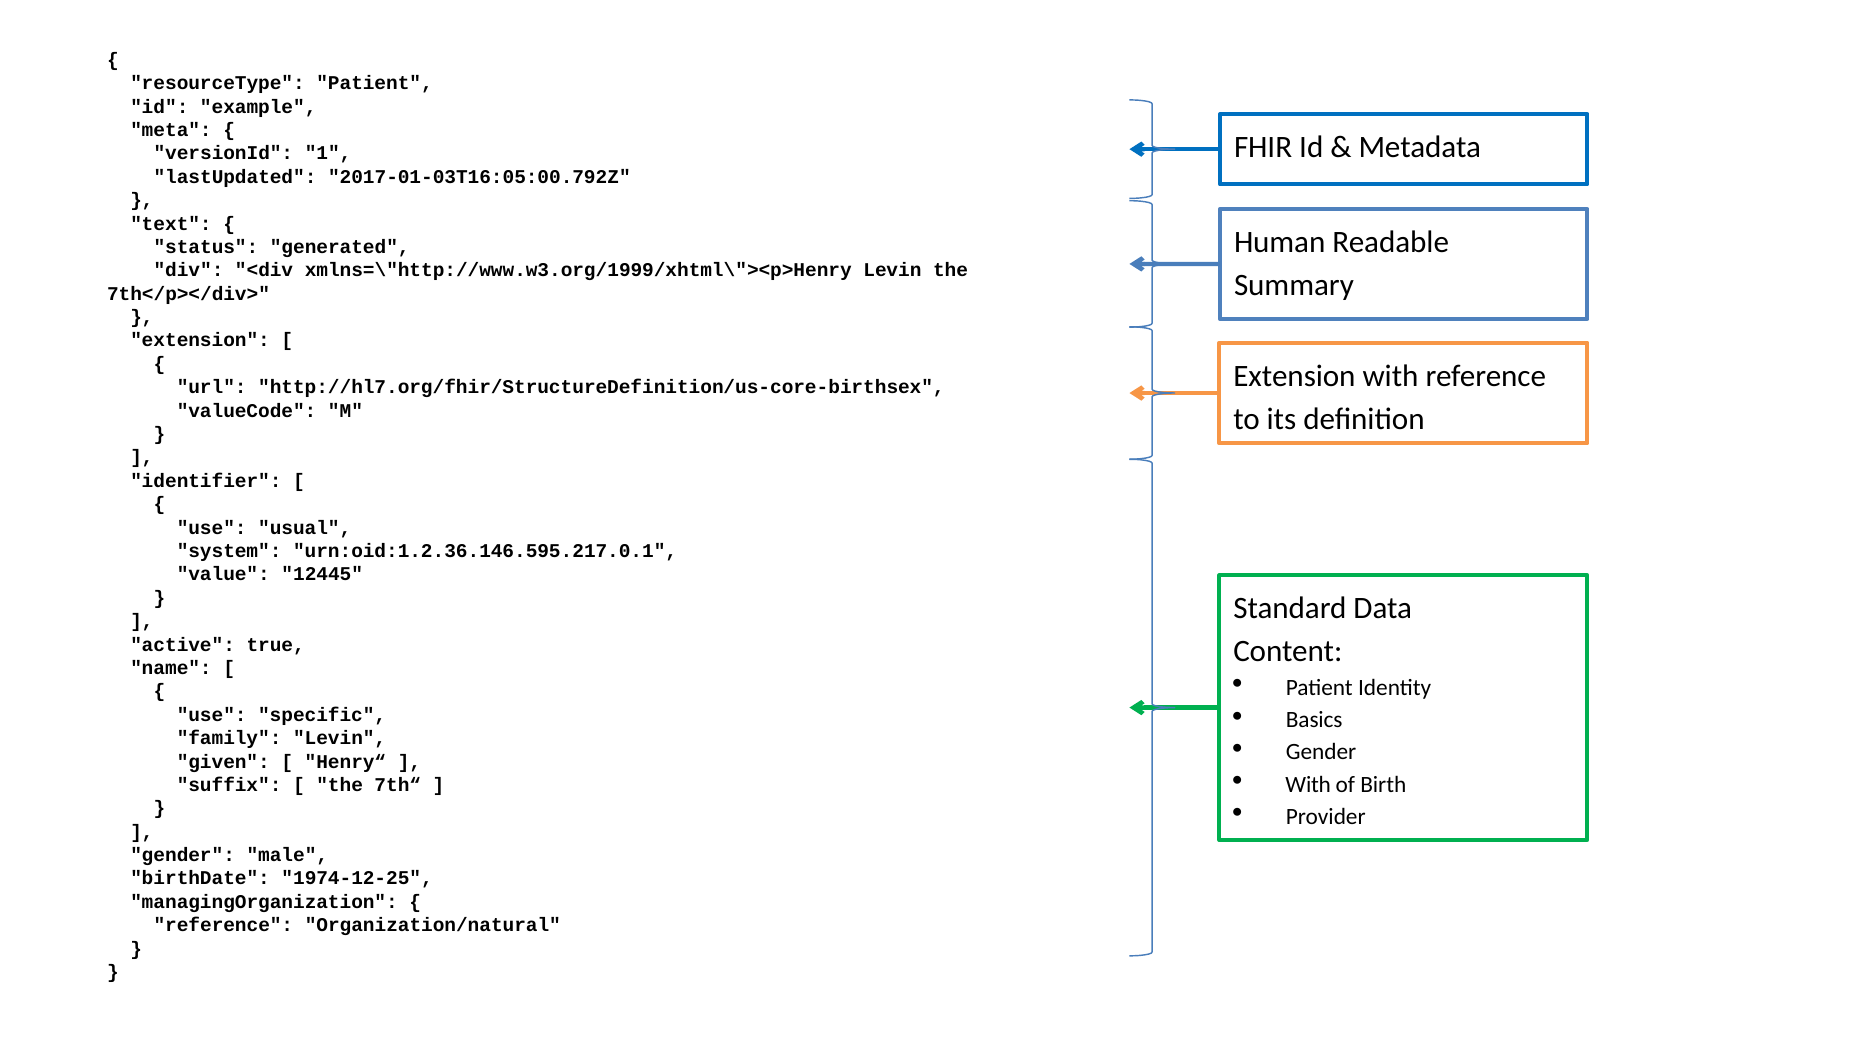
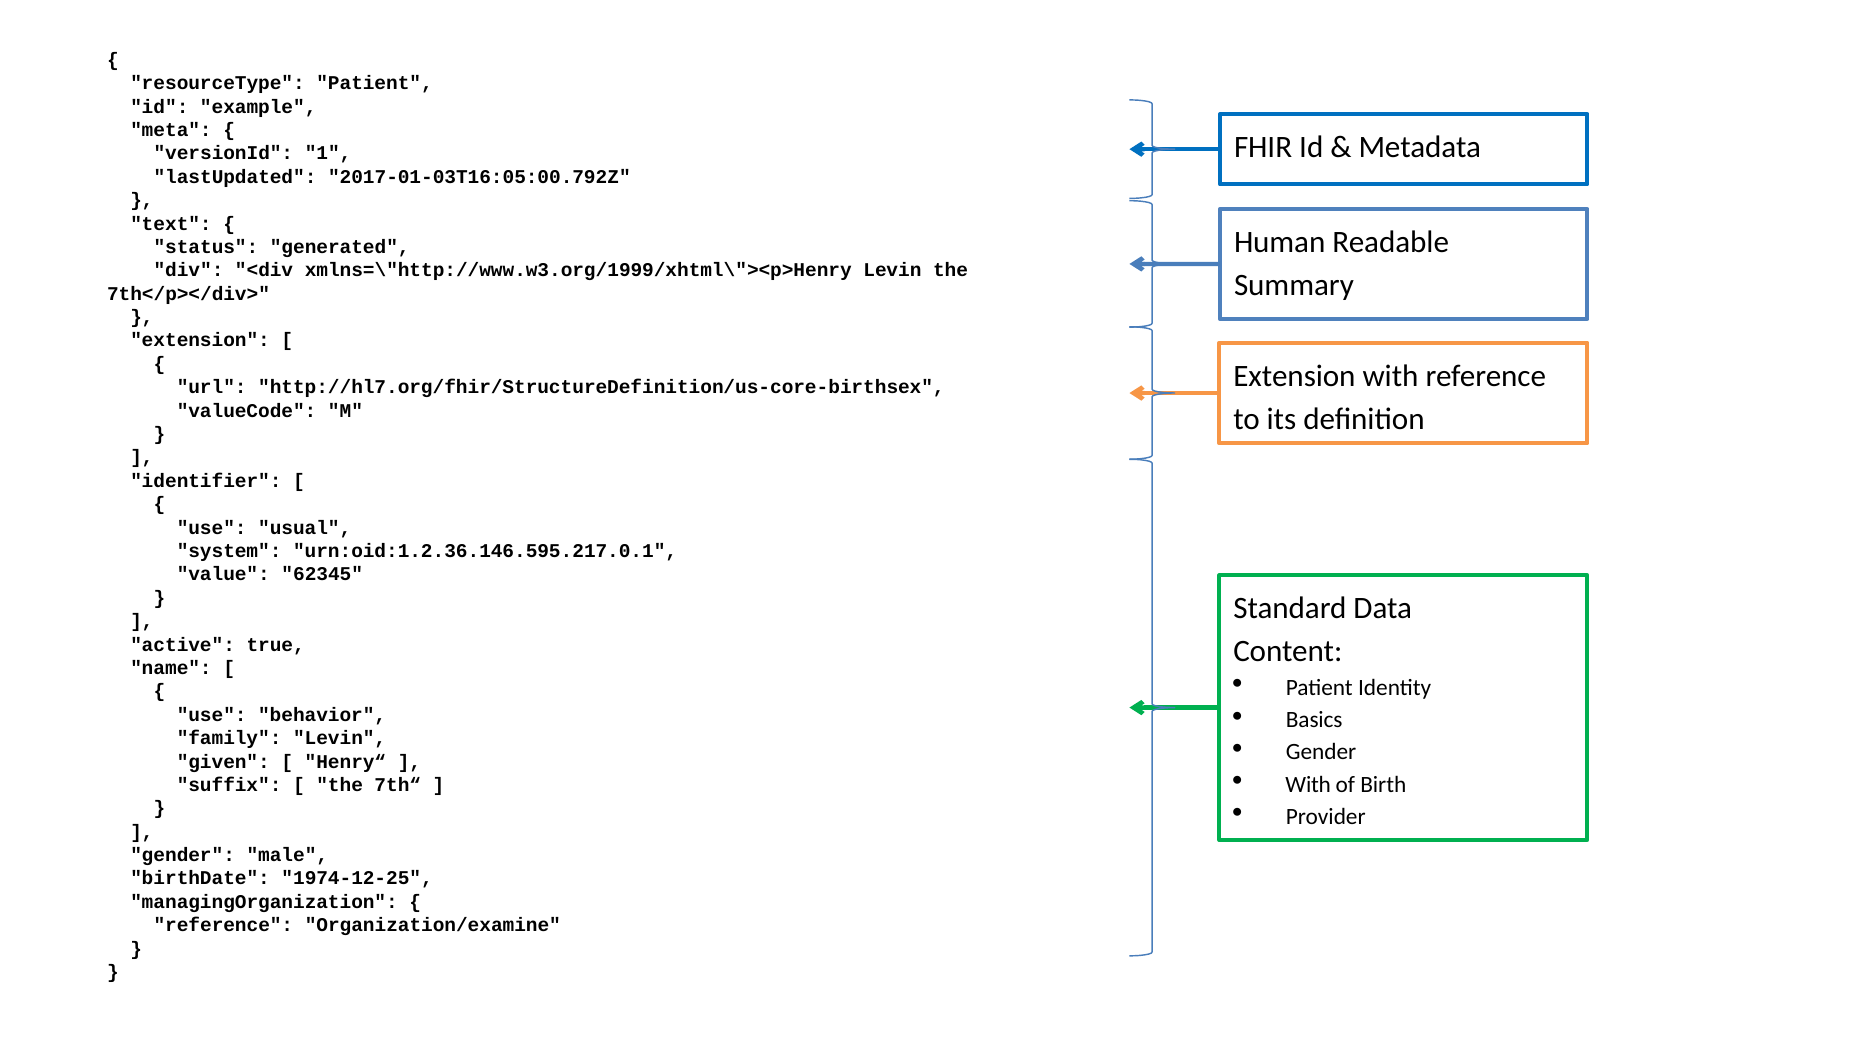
12445: 12445 -> 62345
specific: specific -> behavior
Organization/natural: Organization/natural -> Organization/examine
